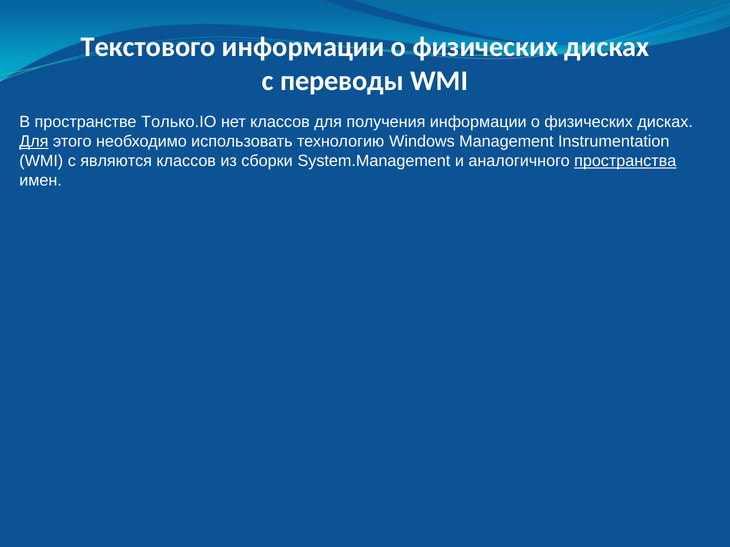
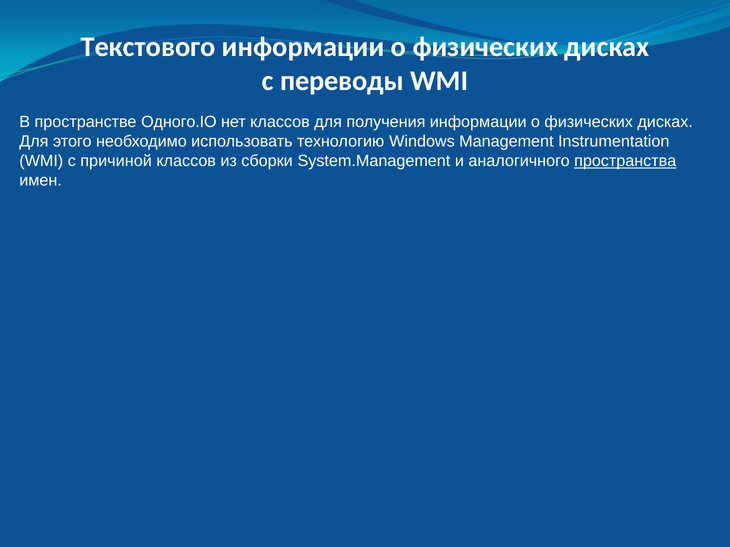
Только.IO: Только.IO -> Одного.IO
Для at (34, 142) underline: present -> none
являются: являются -> причиной
